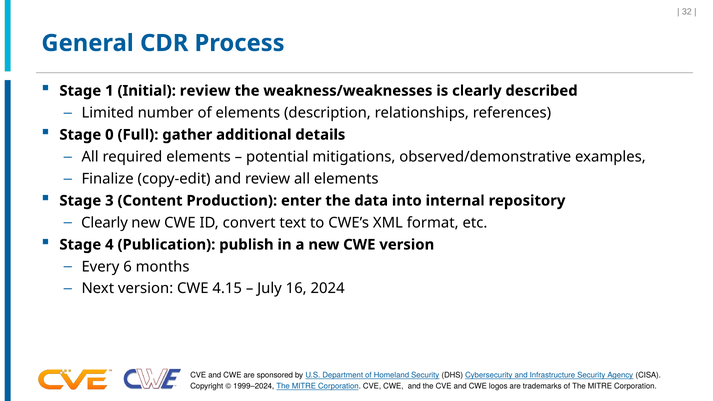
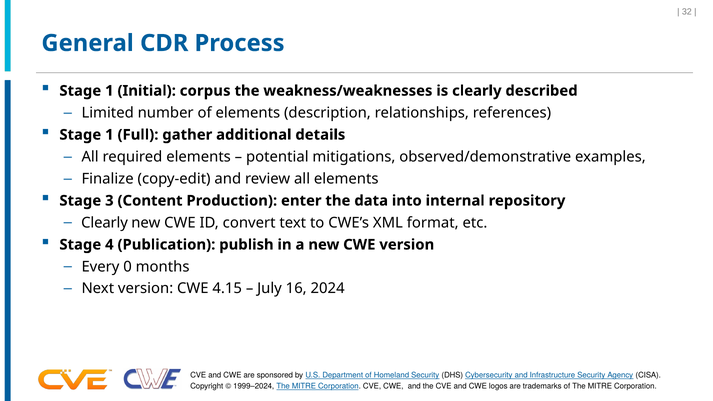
Initial review: review -> corpus
0 at (109, 135): 0 -> 1
6: 6 -> 0
